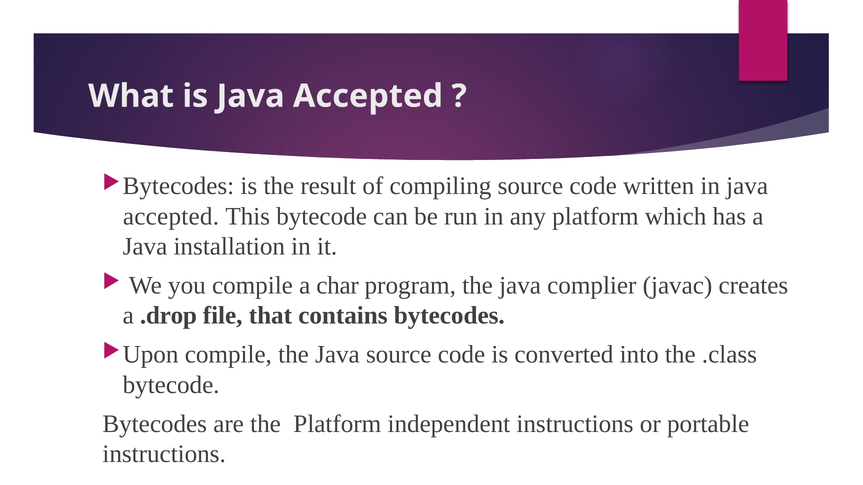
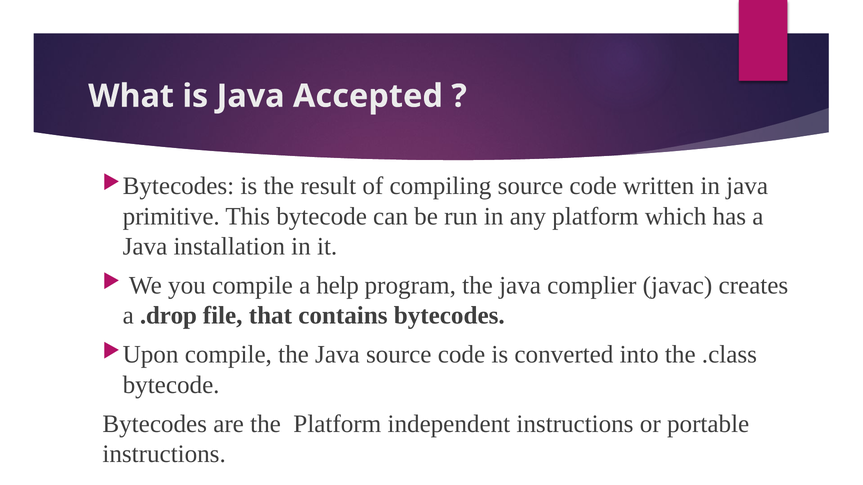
accepted at (171, 216): accepted -> primitive
char: char -> help
